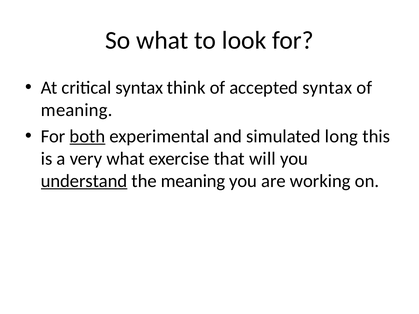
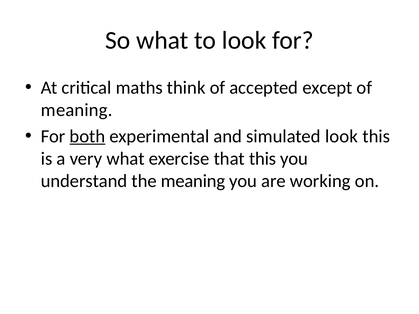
critical syntax: syntax -> maths
accepted syntax: syntax -> except
simulated long: long -> look
that will: will -> this
understand underline: present -> none
